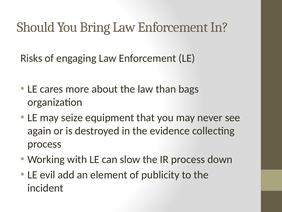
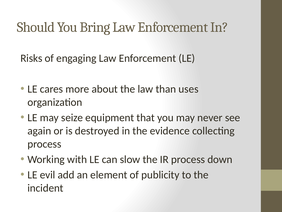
bags: bags -> uses
